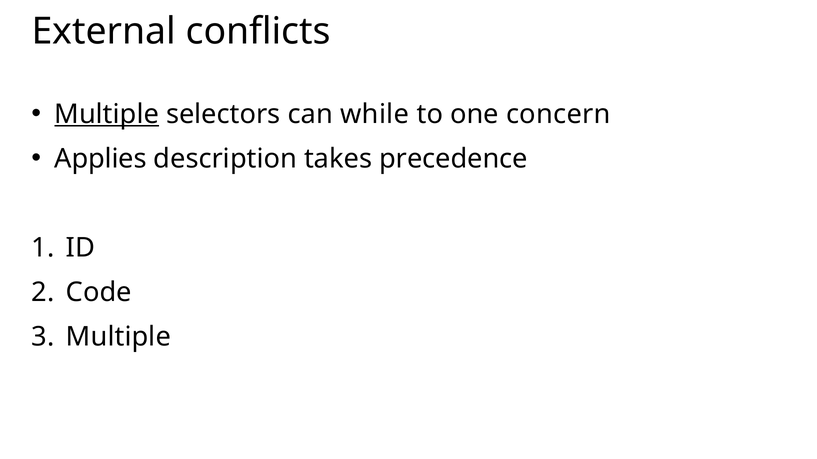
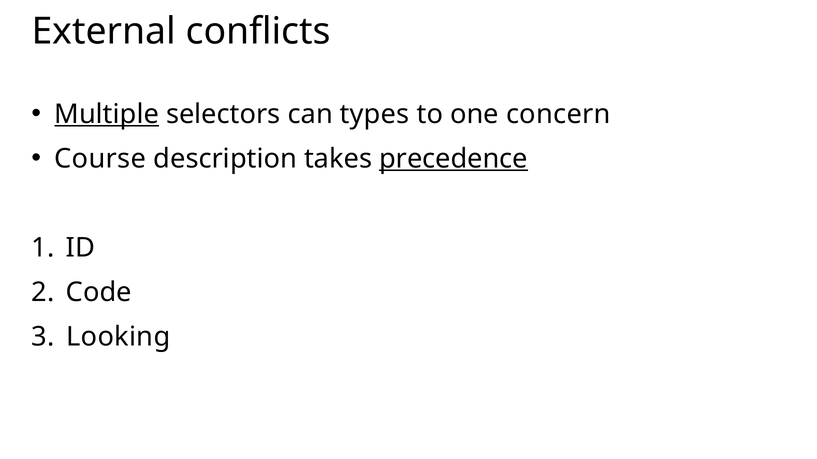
while: while -> types
Applies: Applies -> Course
precedence underline: none -> present
Multiple at (118, 337): Multiple -> Looking
